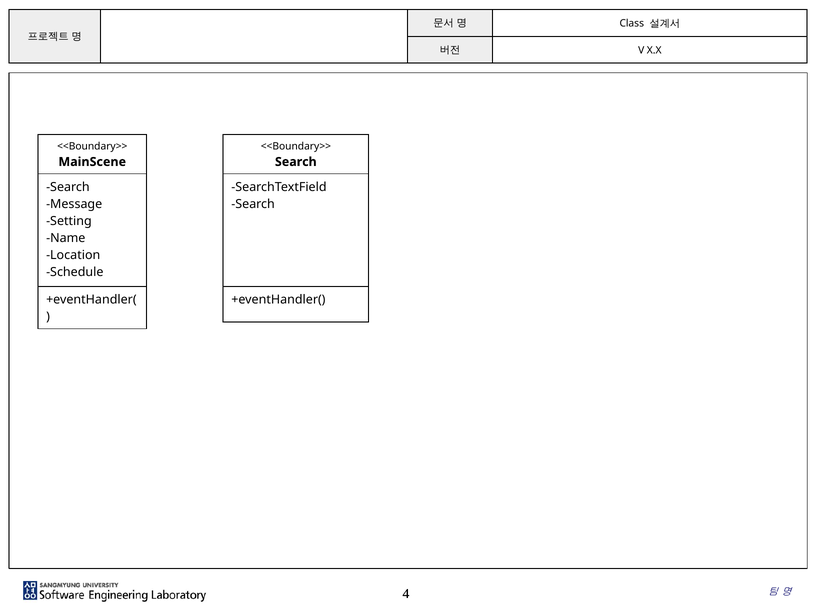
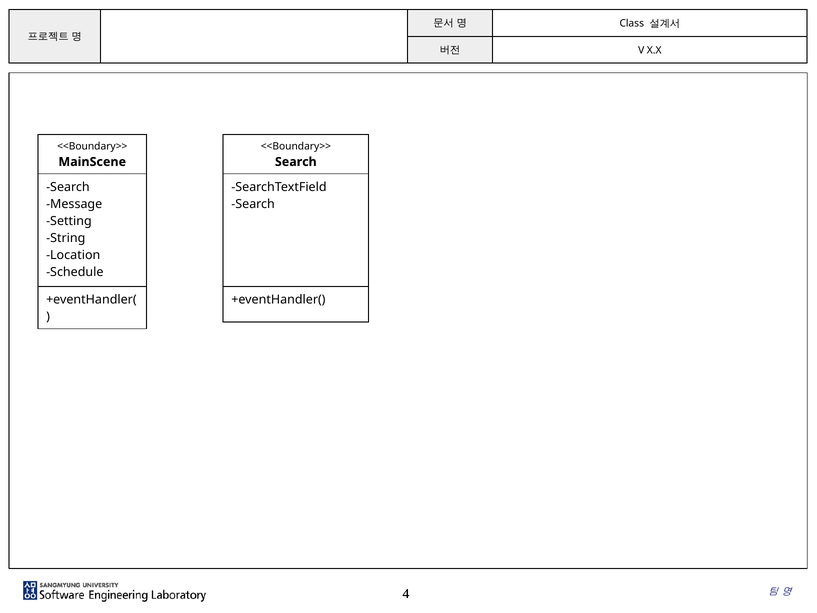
Name: Name -> String
